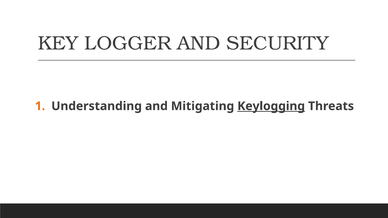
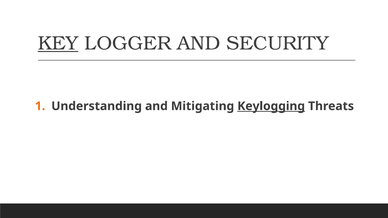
KEY underline: none -> present
